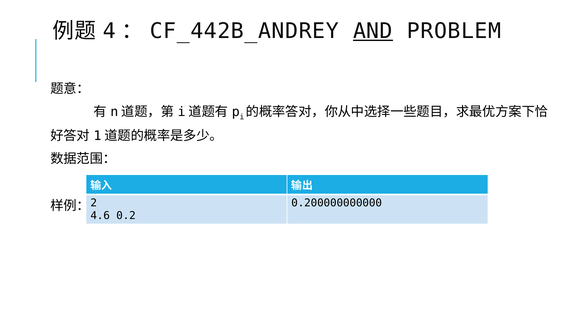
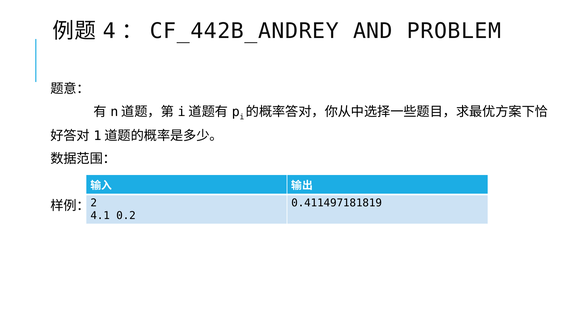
AND underline: present -> none
0.200000000000: 0.200000000000 -> 0.411497181819
4.6: 4.6 -> 4.1
